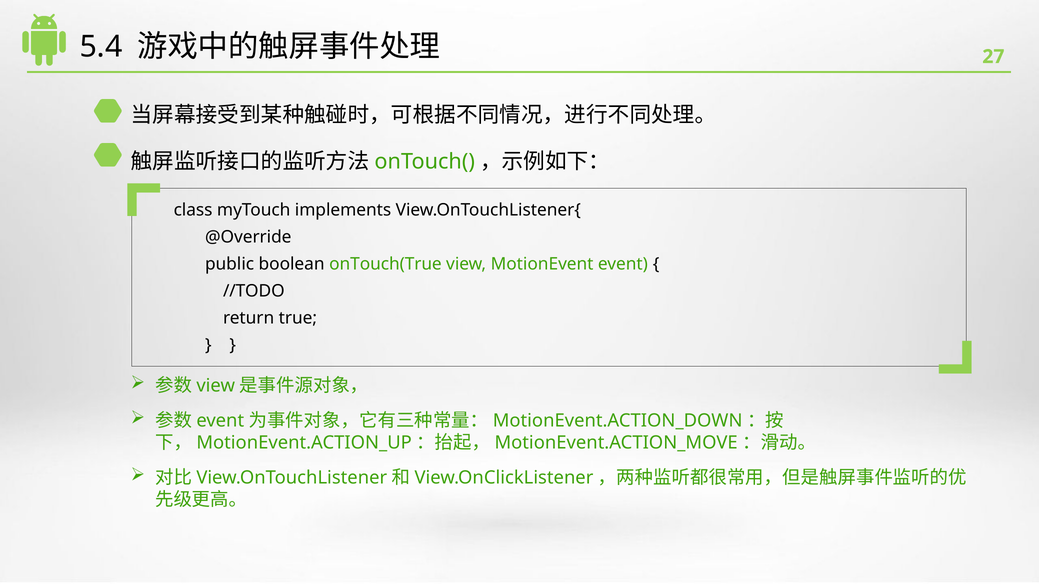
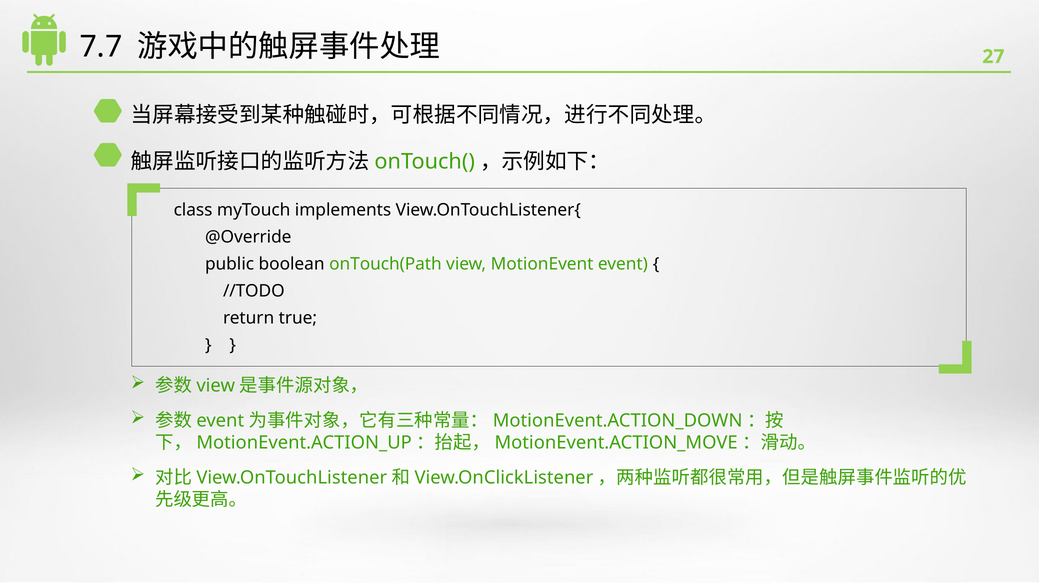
5.4: 5.4 -> 7.7
onTouch(True: onTouch(True -> onTouch(Path
